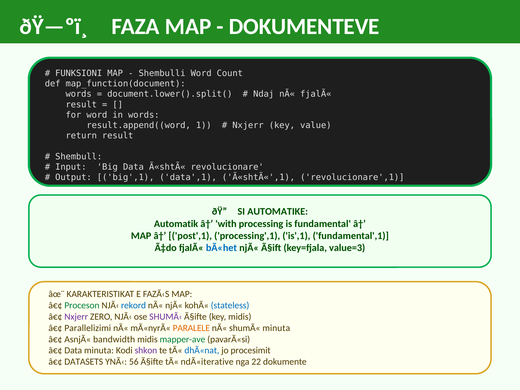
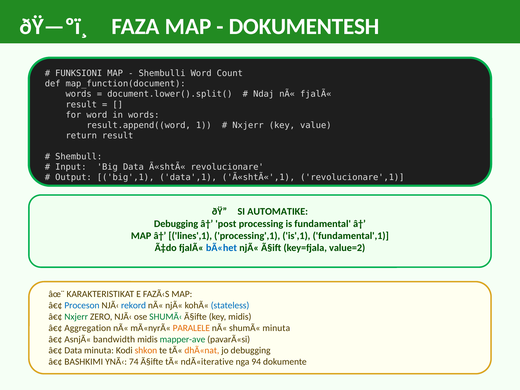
DOKUMENTEVE: DOKUMENTEVE -> DOKUMENTESH
Automatik at (176, 224): Automatik -> Debugging
with: with -> post
post',1: post',1 -> lines',1
value=3: value=3 -> value=2
Proceson colour: green -> blue
Nxjerr at (76, 317) colour: purple -> green
SHUMÃ‹ colour: purple -> green
Parallelizimi: Parallelizimi -> Aggregation
shkon colour: purple -> orange
dhÃ«nat colour: blue -> orange
jo procesimit: procesimit -> debugging
DATASETS: DATASETS -> BASHKIMI
56: 56 -> 74
22: 22 -> 94
